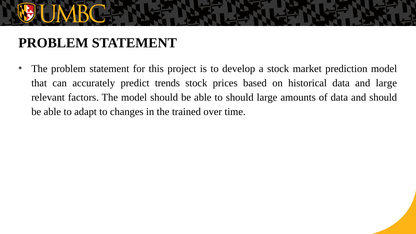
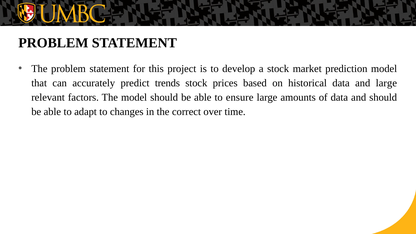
to should: should -> ensure
trained: trained -> correct
